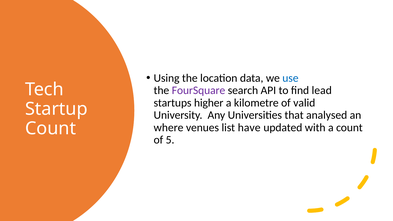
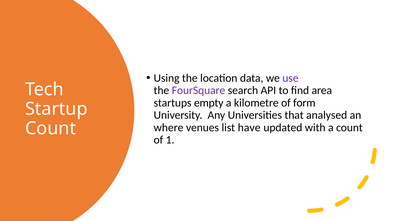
use colour: blue -> purple
lead: lead -> area
higher: higher -> empty
valid: valid -> form
5: 5 -> 1
